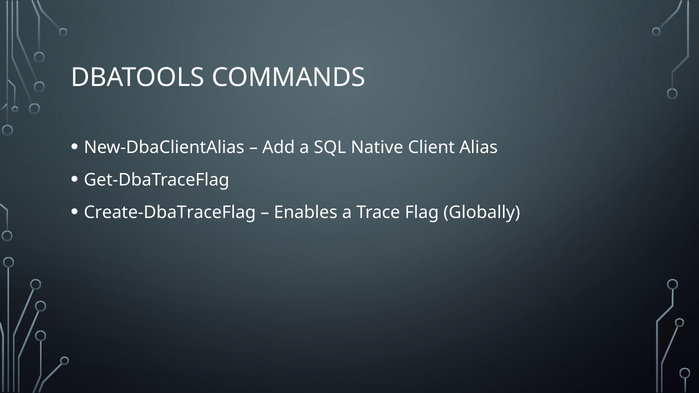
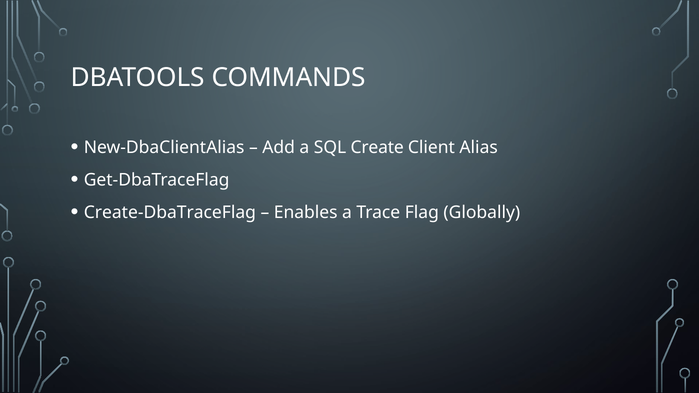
Native: Native -> Create
